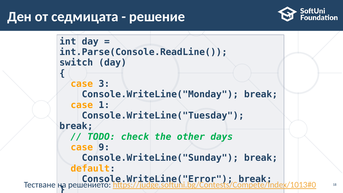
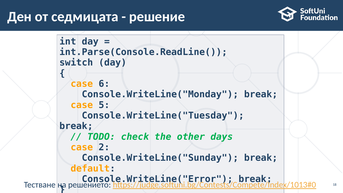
3: 3 -> 6
1: 1 -> 5
9: 9 -> 2
